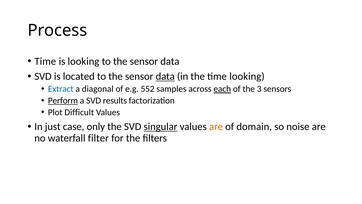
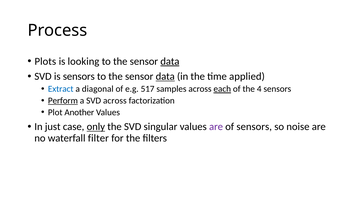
Time at (45, 61): Time -> Plots
data at (170, 61) underline: none -> present
is located: located -> sensors
time looking: looking -> applied
552: 552 -> 517
3: 3 -> 4
SVD results: results -> across
Difficult: Difficult -> Another
only underline: none -> present
singular underline: present -> none
are at (216, 126) colour: orange -> purple
of domain: domain -> sensors
